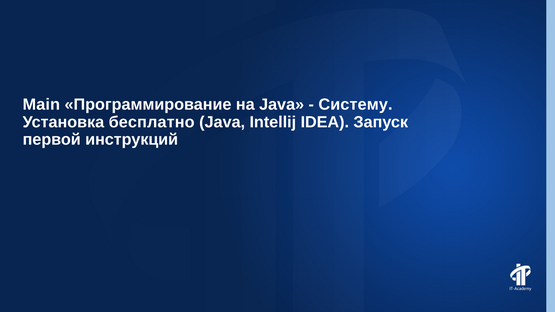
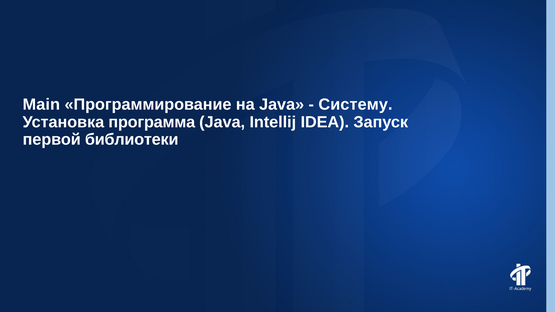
бесплатно: бесплатно -> программа
инструкций: инструкций -> библиотеки
